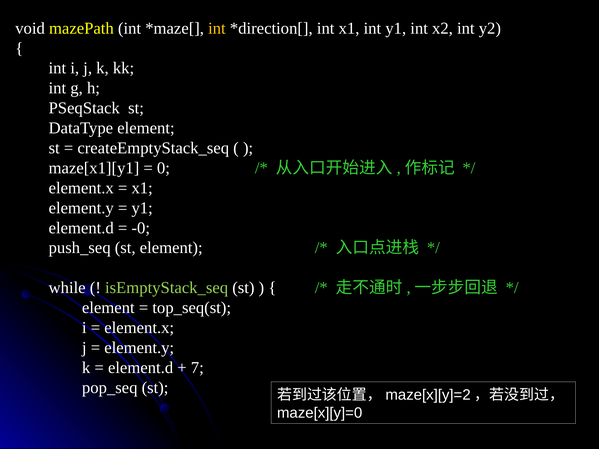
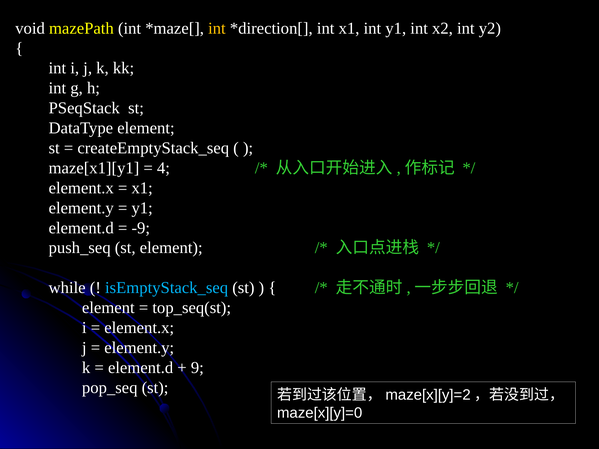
0: 0 -> 4
-0: -0 -> -9
isEmptyStack_seq colour: light green -> light blue
7: 7 -> 9
